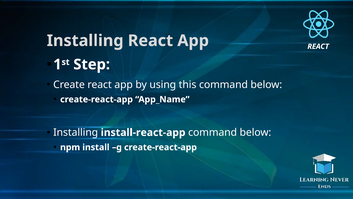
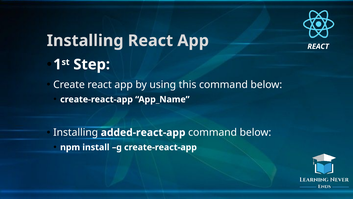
install-react-app: install-react-app -> added-react-app
